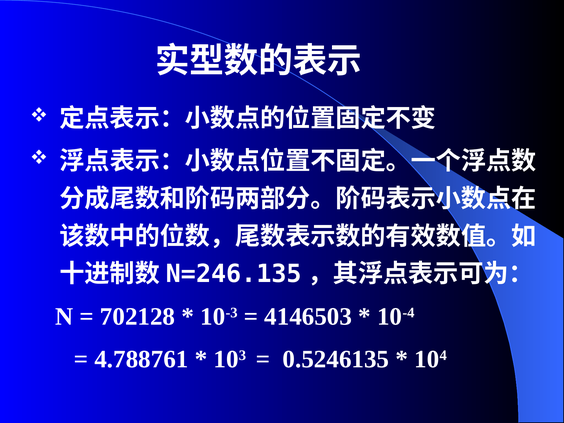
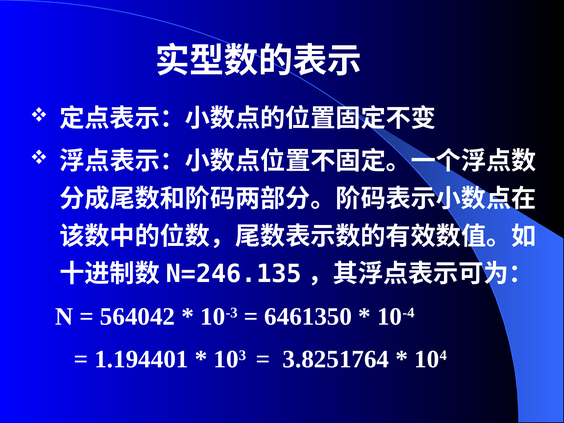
702128: 702128 -> 564042
4146503: 4146503 -> 6461350
4.788761: 4.788761 -> 1.194401
0.5246135: 0.5246135 -> 3.8251764
